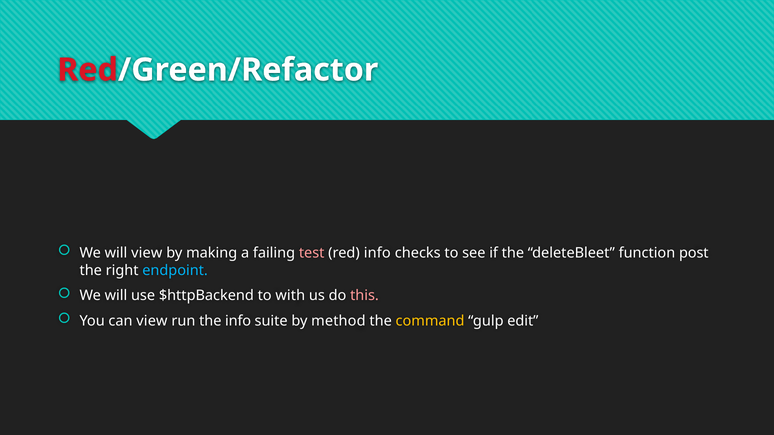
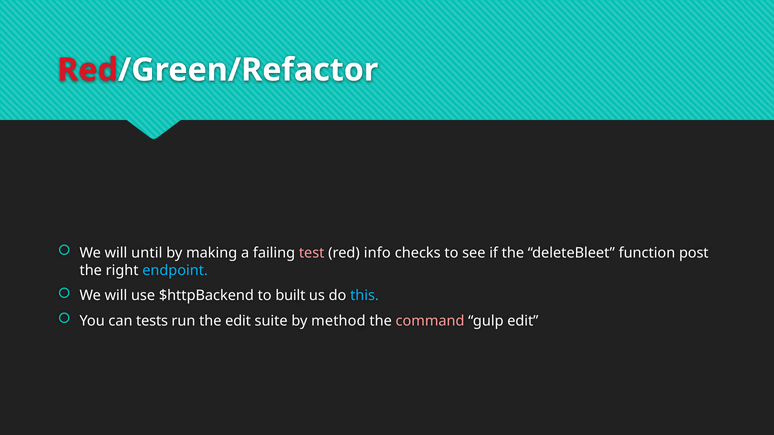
will view: view -> until
with: with -> built
this colour: pink -> light blue
can view: view -> tests
the info: info -> edit
command colour: yellow -> pink
